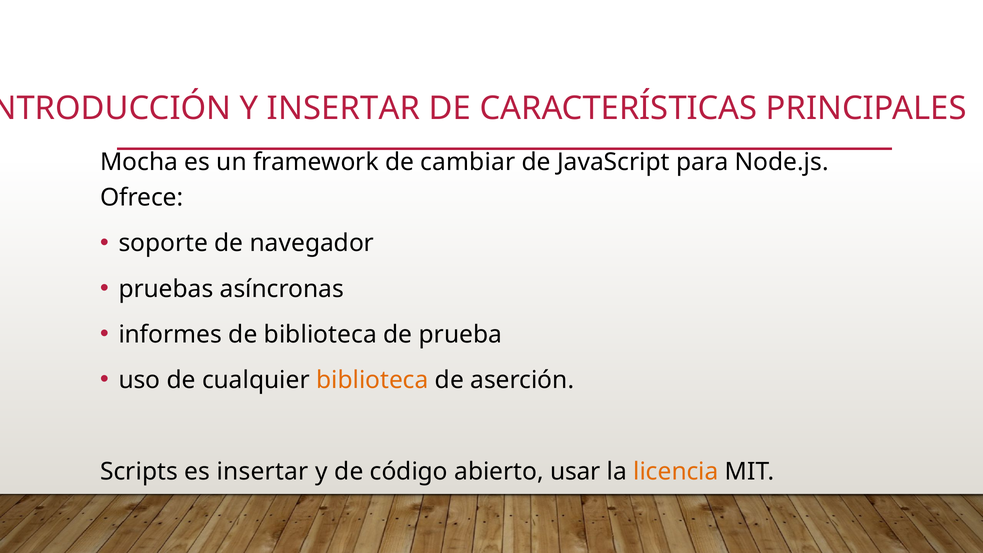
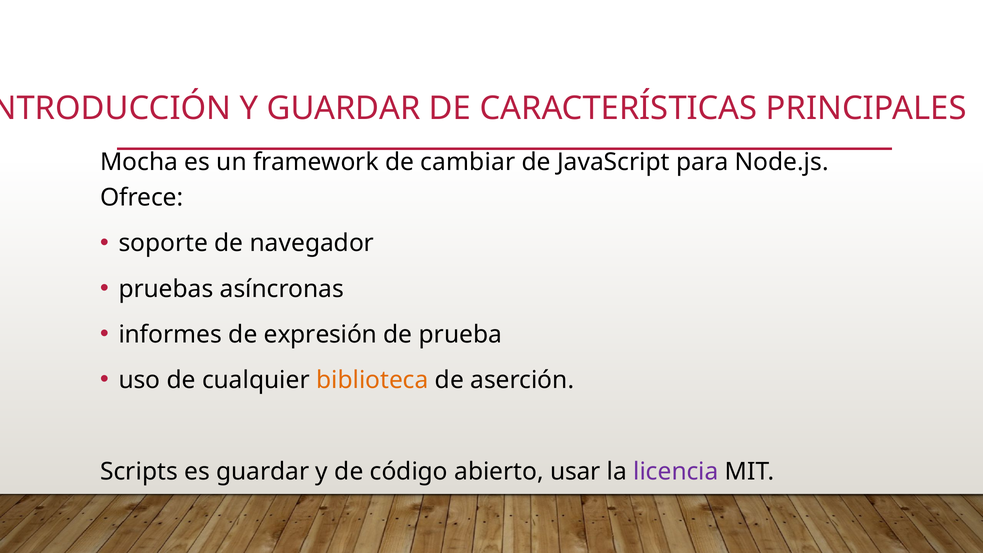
Y INSERTAR: INSERTAR -> GUARDAR
de biblioteca: biblioteca -> expresión
es insertar: insertar -> guardar
licencia colour: orange -> purple
